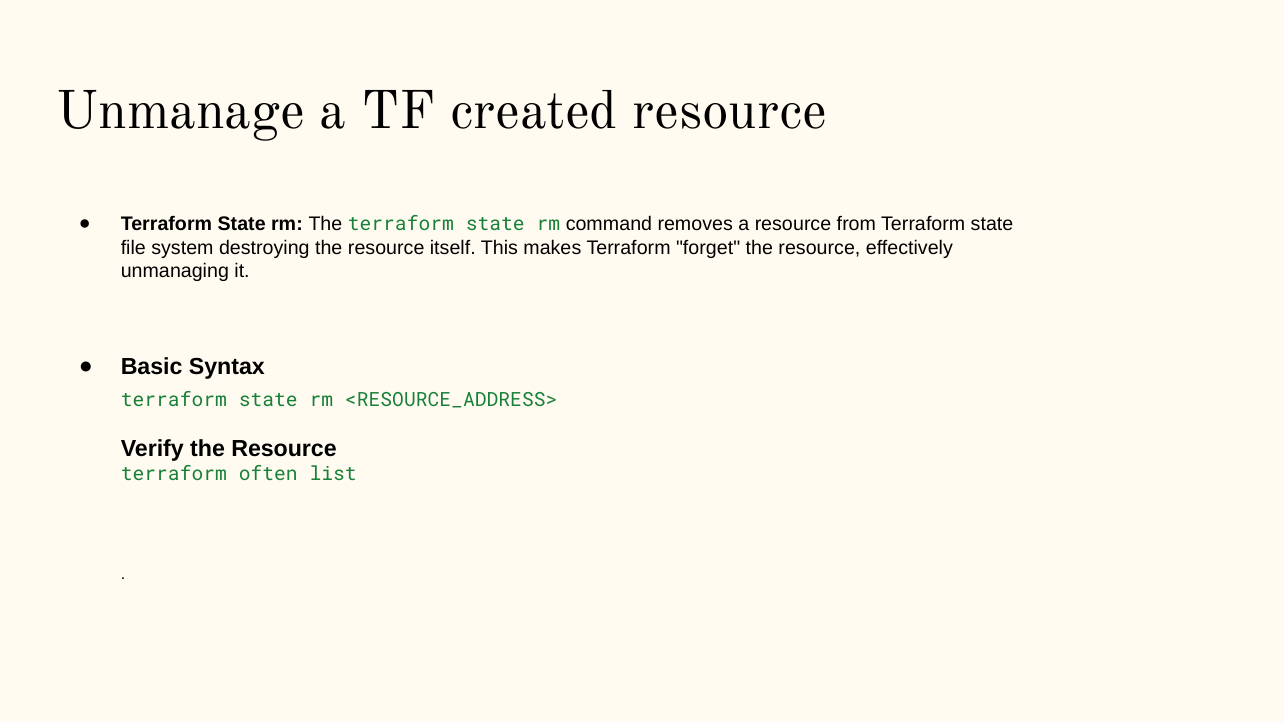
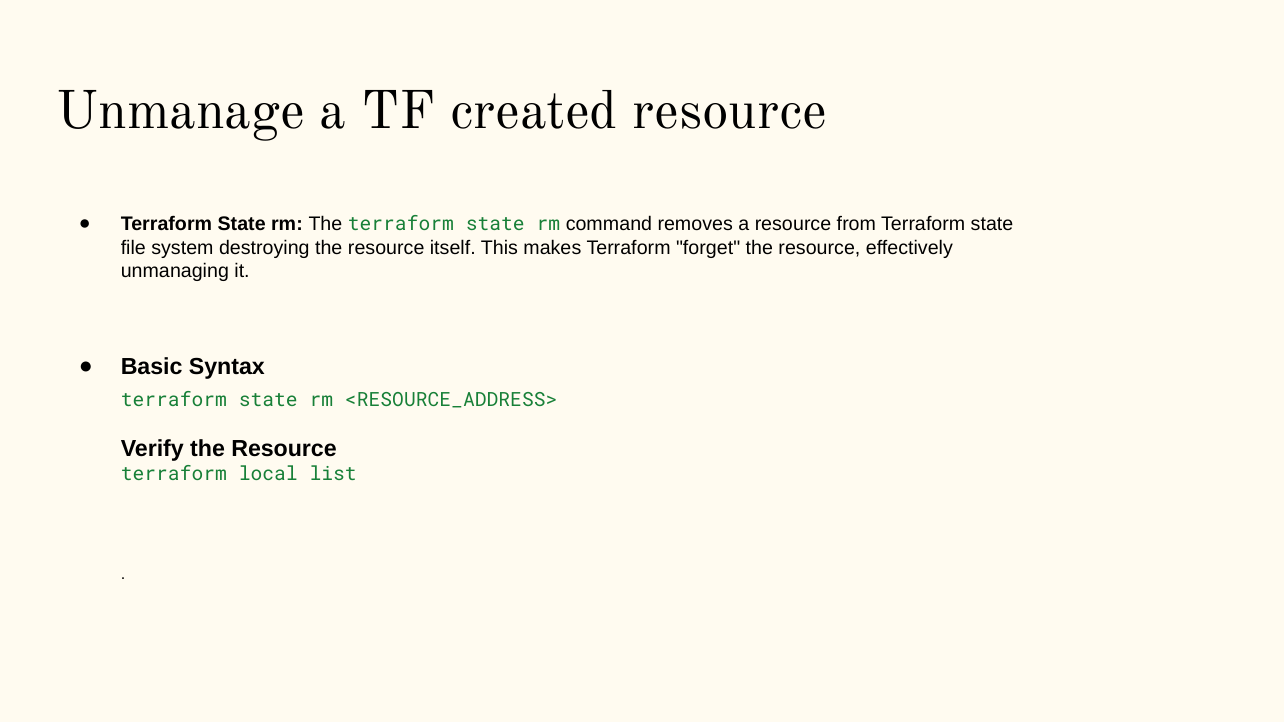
often: often -> local
